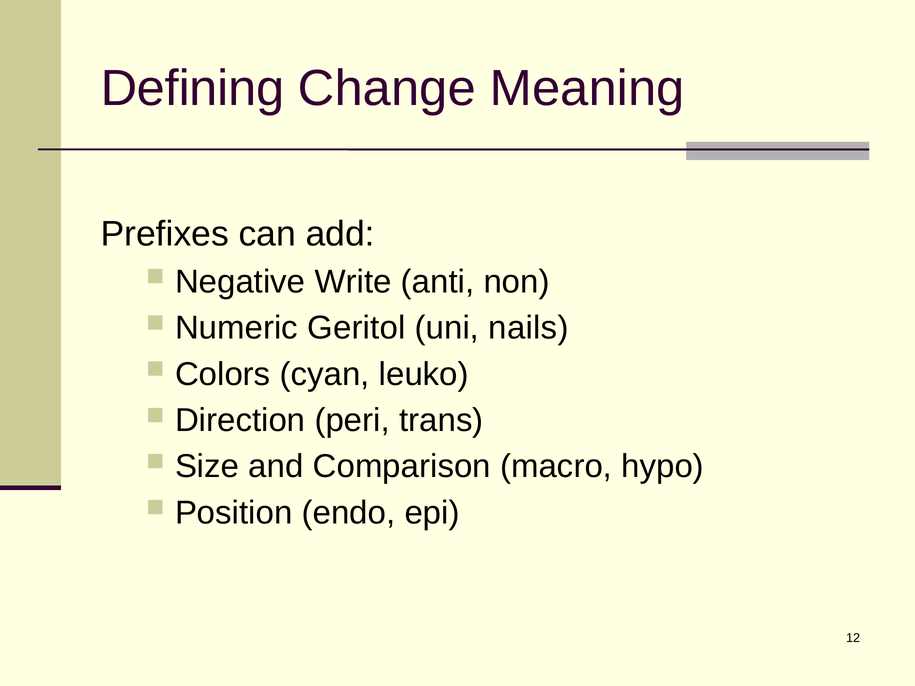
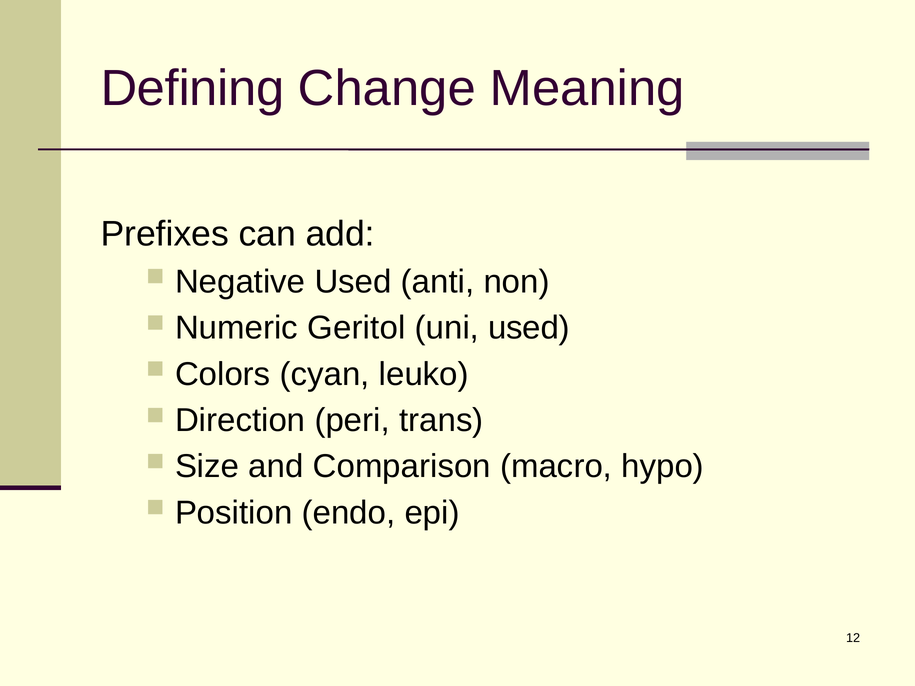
Negative Write: Write -> Used
uni nails: nails -> used
